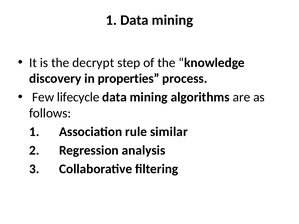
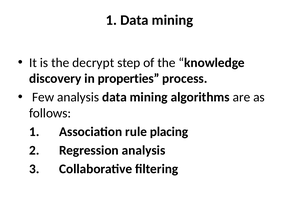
Few lifecycle: lifecycle -> analysis
similar: similar -> placing
